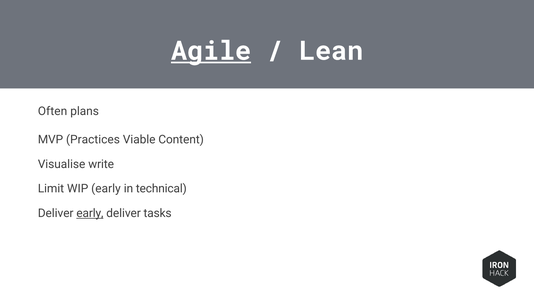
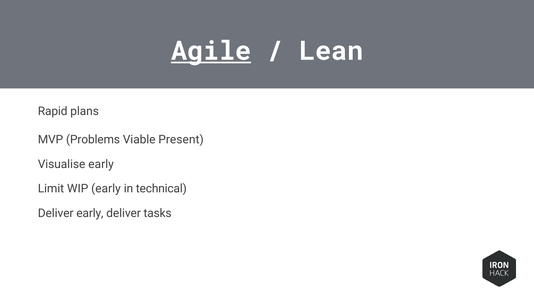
Often: Often -> Rapid
Practices: Practices -> Problems
Content: Content -> Present
Visualise write: write -> early
early at (90, 214) underline: present -> none
